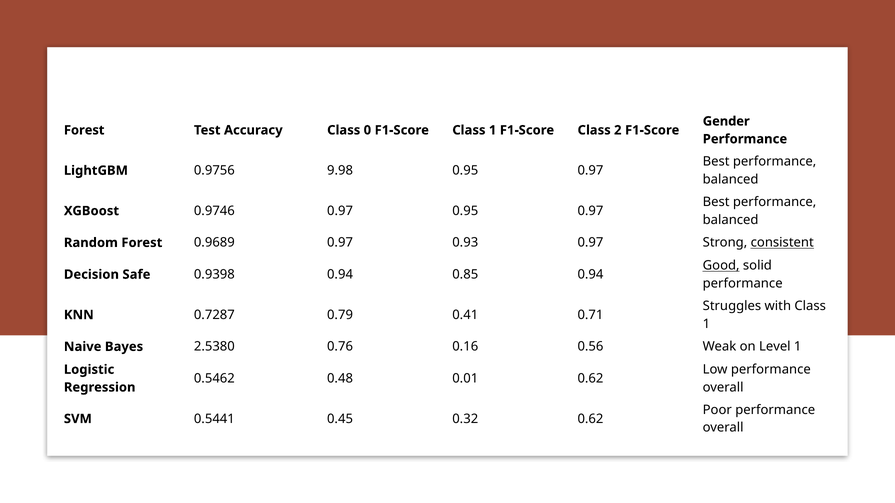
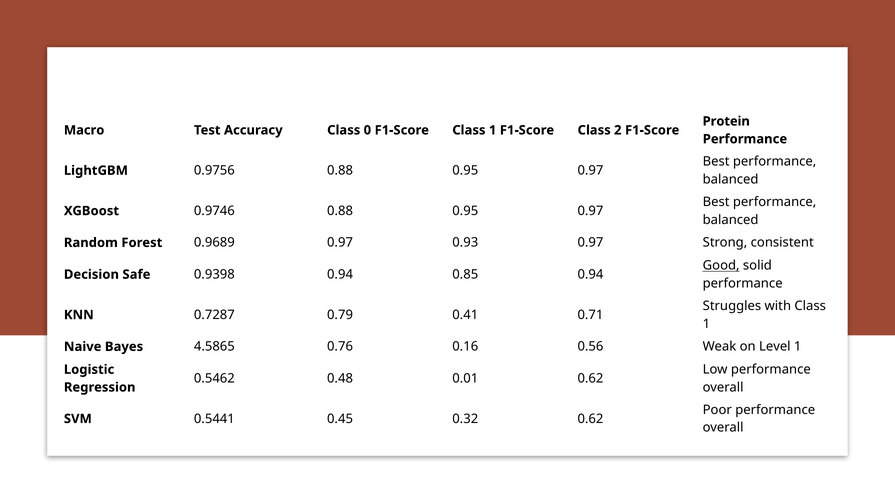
Gender: Gender -> Protein
Forest at (84, 130): Forest -> Macro
0.9756 9.98: 9.98 -> 0.88
0.9746 0.97: 0.97 -> 0.88
consistent underline: present -> none
2.5380: 2.5380 -> 4.5865
